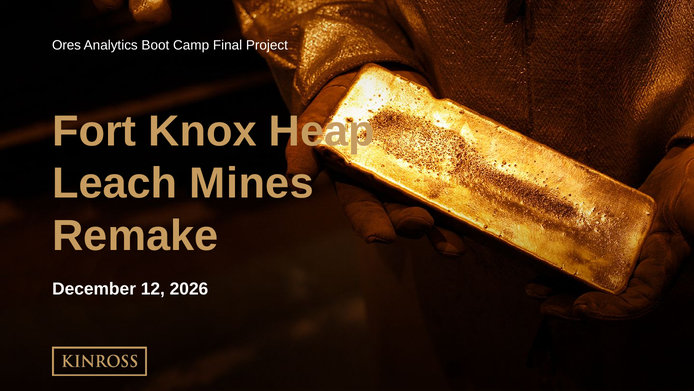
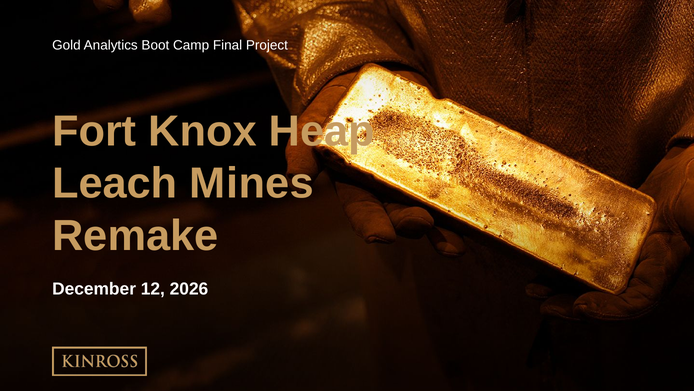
Ores: Ores -> Gold
